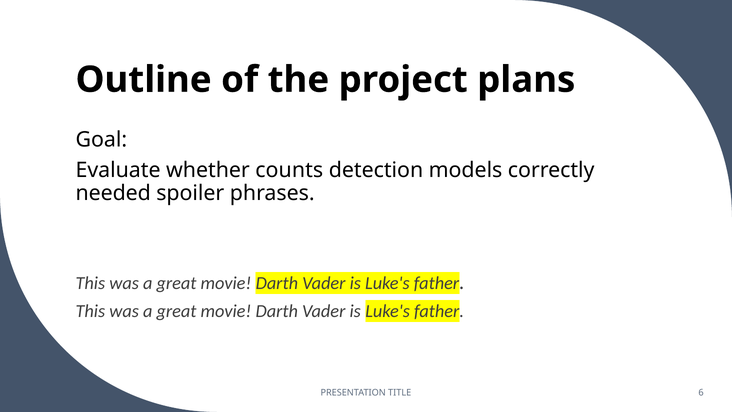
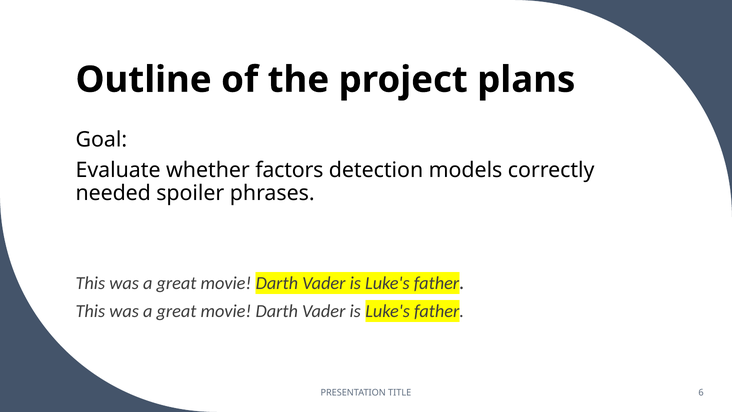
counts: counts -> factors
